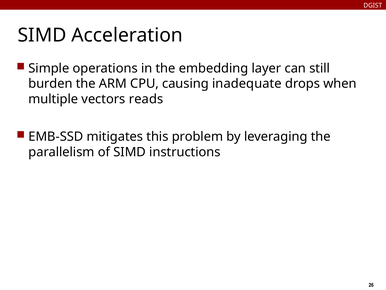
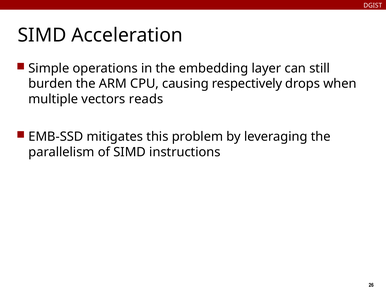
inadequate: inadequate -> respectively
